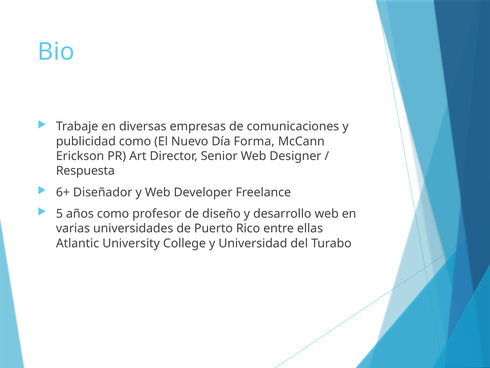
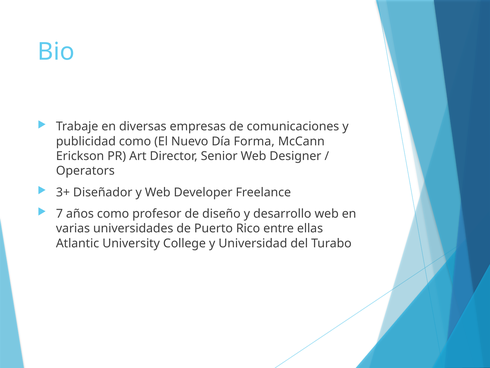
Respuesta: Respuesta -> Operators
6+: 6+ -> 3+
5: 5 -> 7
